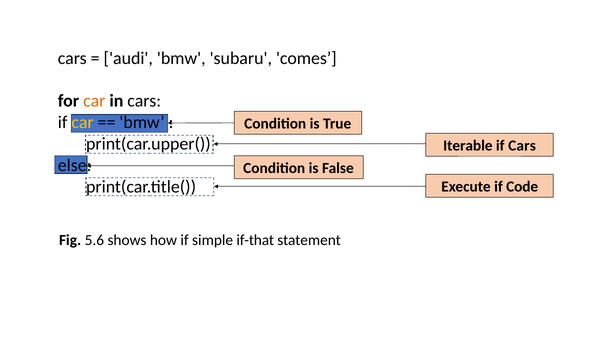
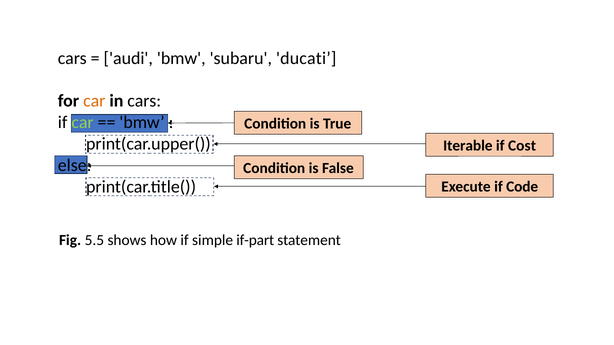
comes: comes -> ducati
car at (83, 123) colour: yellow -> light green
if Cars: Cars -> Cost
5.6: 5.6 -> 5.5
if-that: if-that -> if-part
